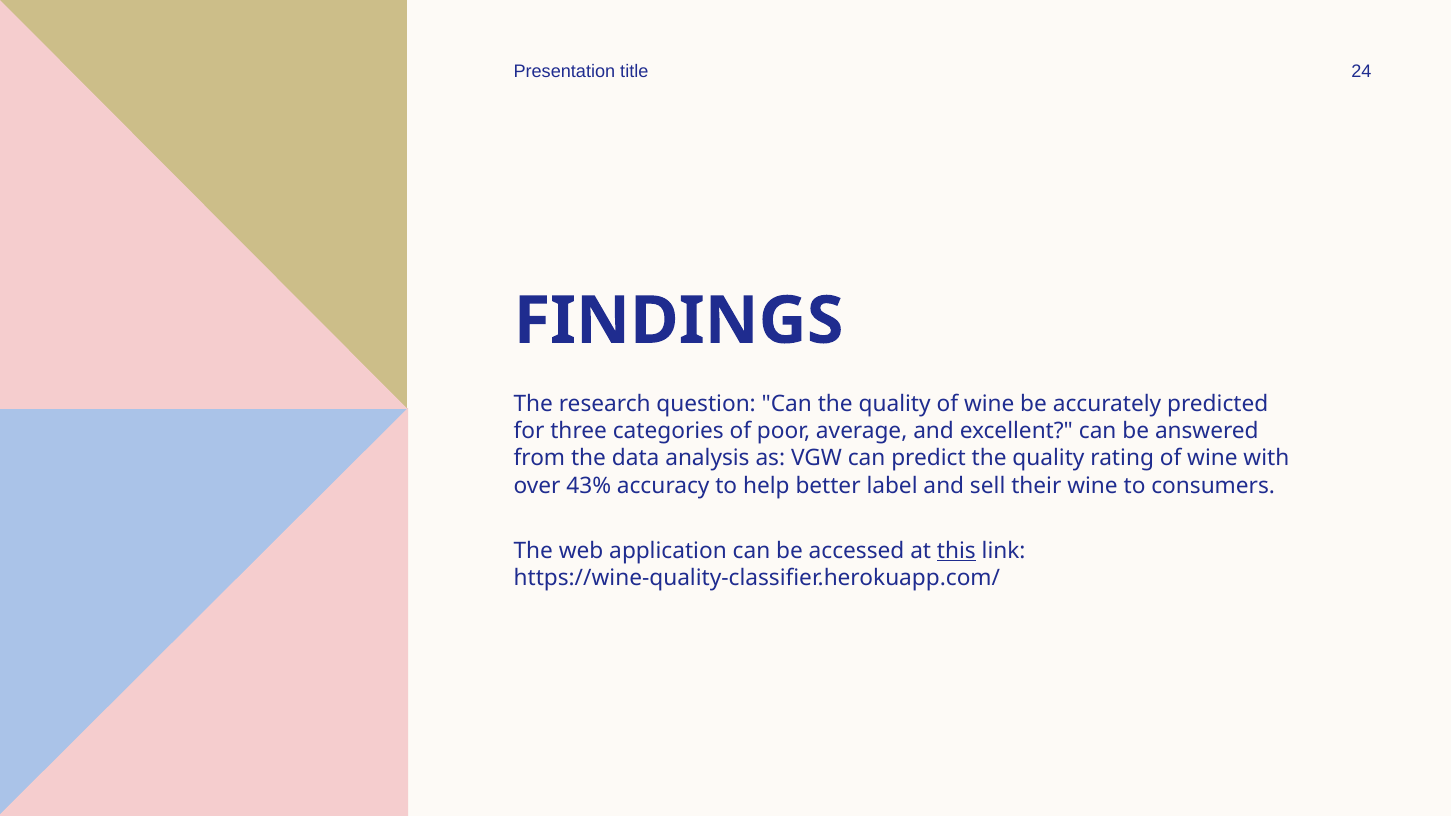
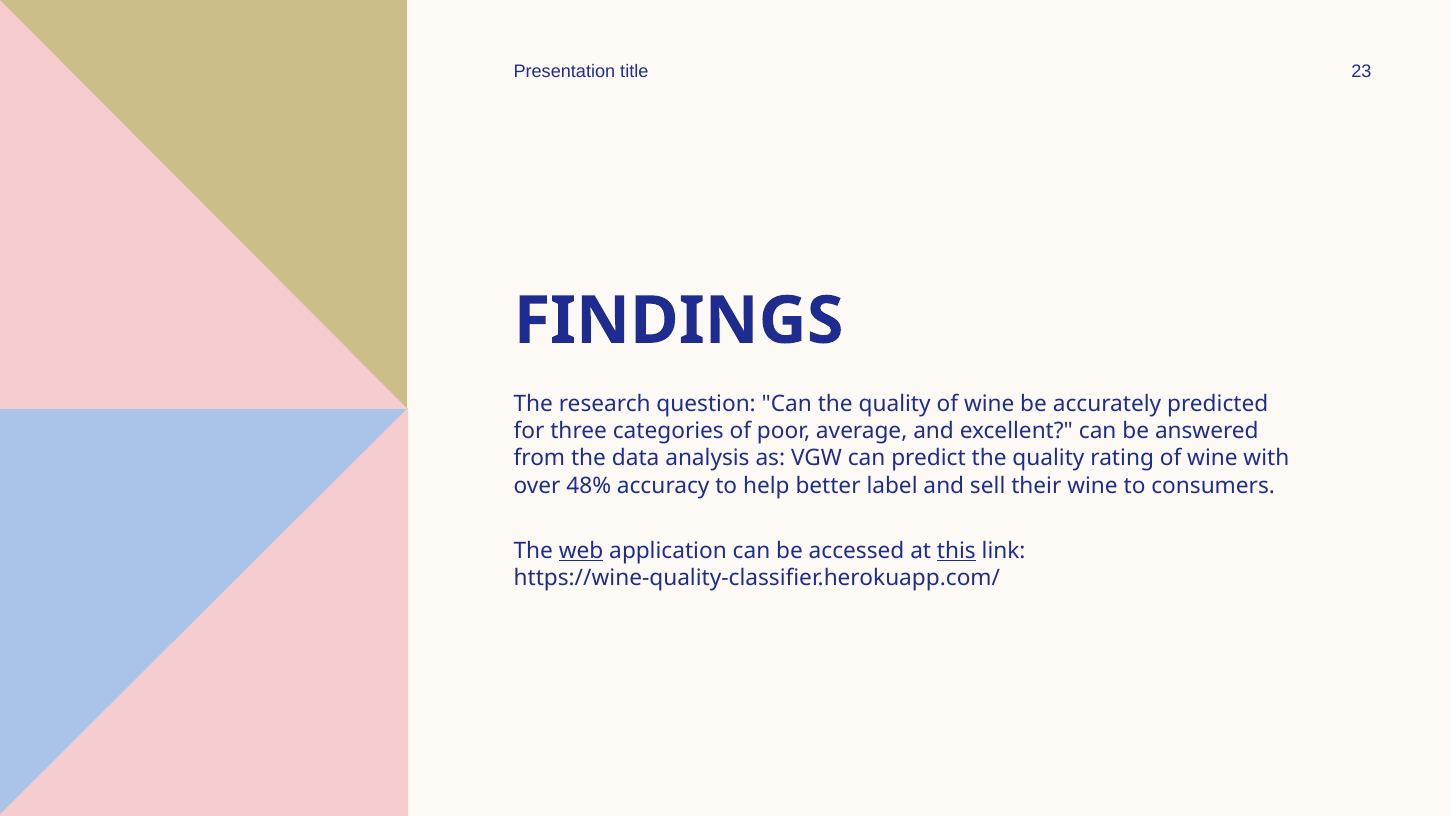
24: 24 -> 23
43%: 43% -> 48%
web underline: none -> present
